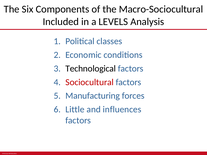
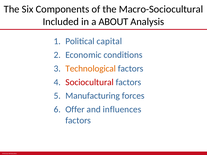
LEVELS: LEVELS -> ABOUT
classes: classes -> capital
Technological colour: black -> orange
Little: Little -> Offer
